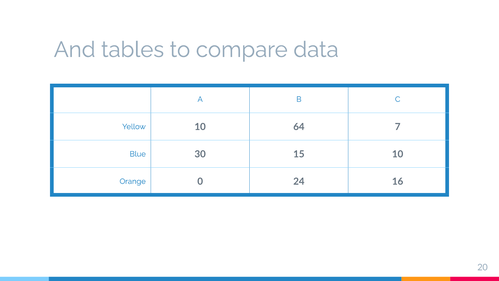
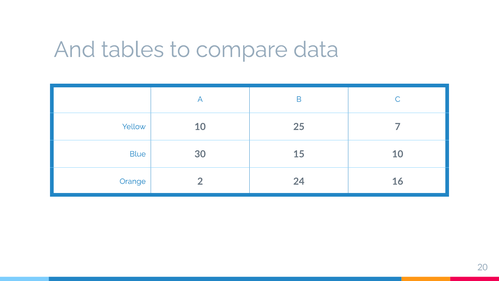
64: 64 -> 25
0: 0 -> 2
